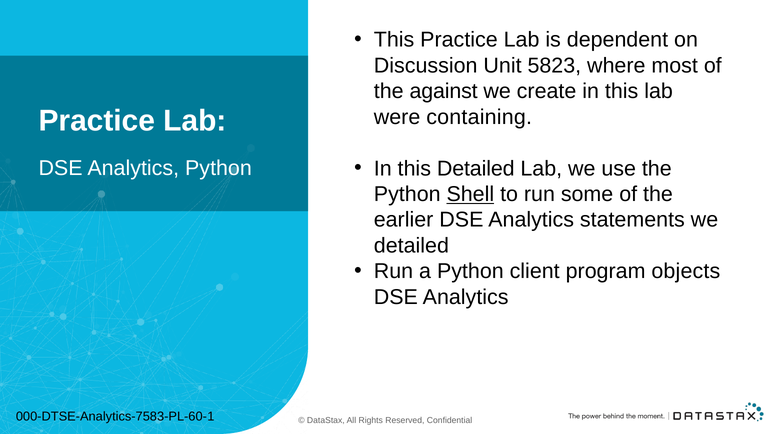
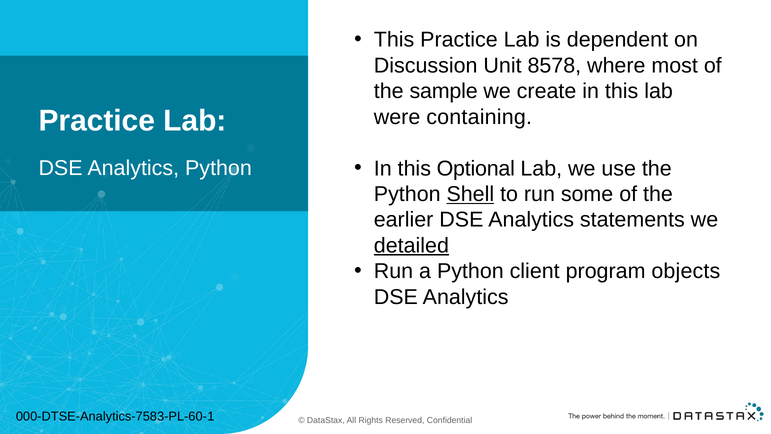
5823: 5823 -> 8578
against: against -> sample
this Detailed: Detailed -> Optional
detailed at (411, 245) underline: none -> present
